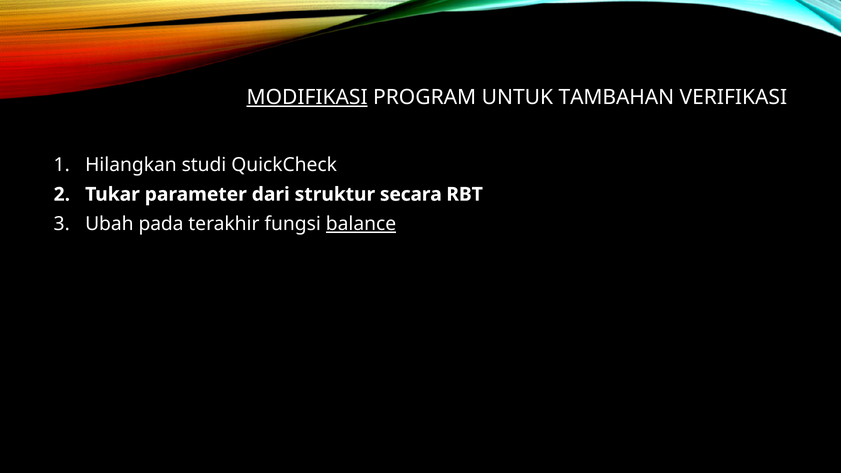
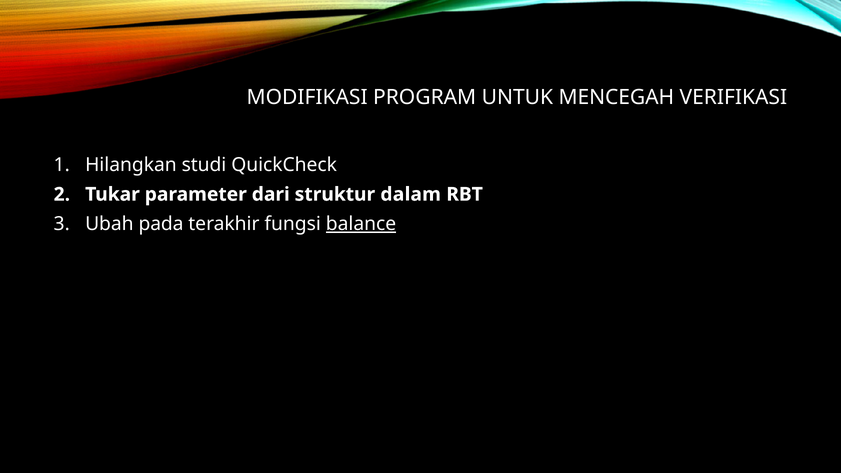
MODIFIKASI underline: present -> none
TAMBAHAN: TAMBAHAN -> MENCEGAH
secara: secara -> dalam
